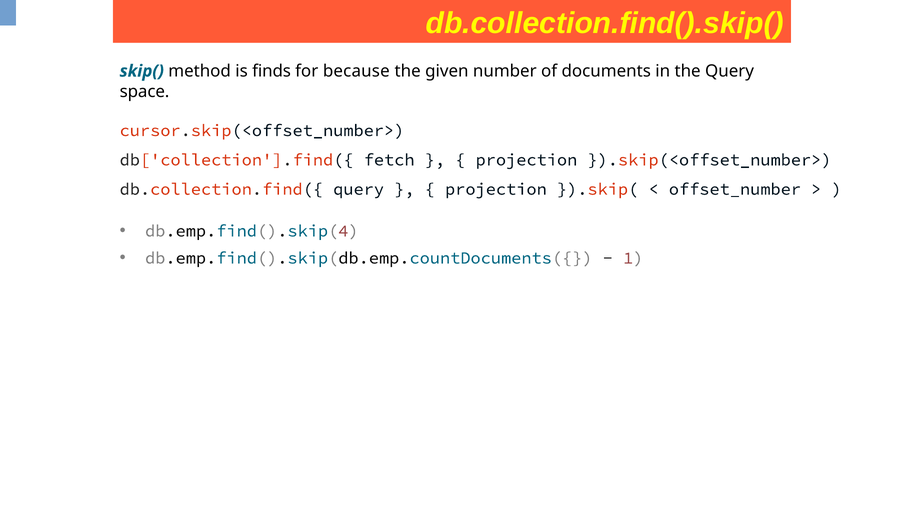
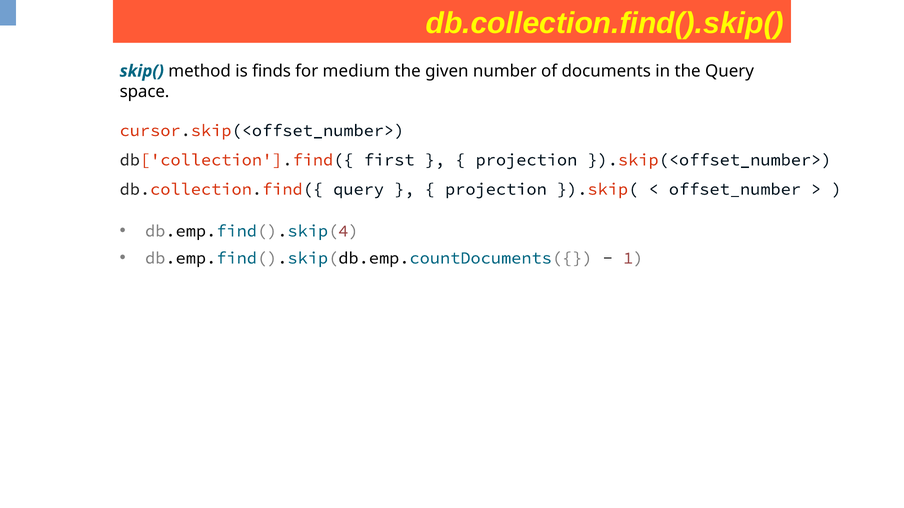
because: because -> medium
fetch: fetch -> first
